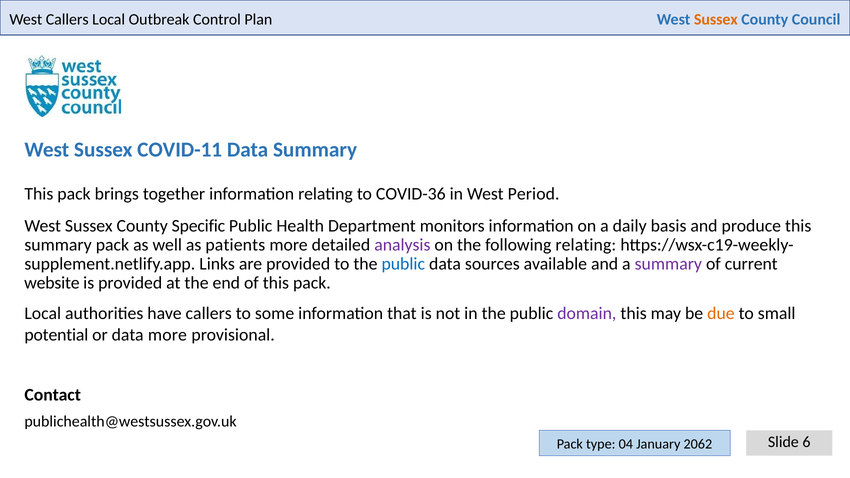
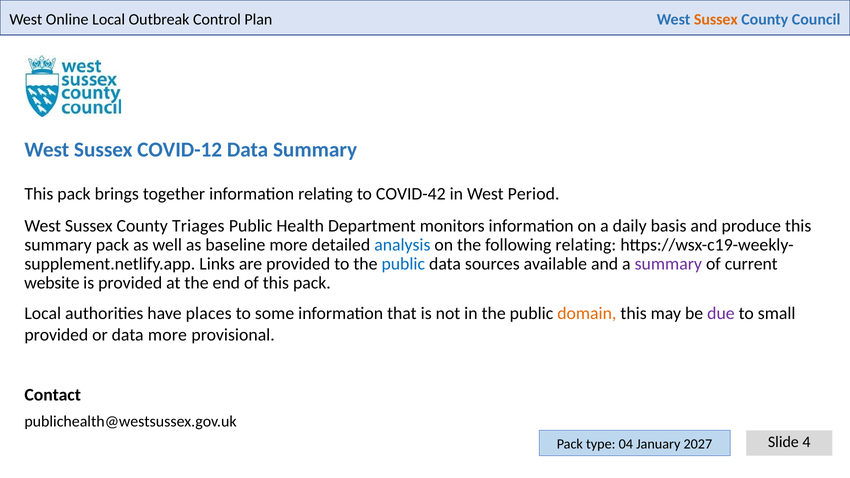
West Callers: Callers -> Online
COVID-11: COVID-11 -> COVID-12
COVID-36: COVID-36 -> COVID-42
Specific: Specific -> Triages
patients: patients -> baseline
analysis colour: purple -> blue
have callers: callers -> places
domain colour: purple -> orange
due colour: orange -> purple
potential at (56, 335): potential -> provided
6: 6 -> 4
2062: 2062 -> 2027
